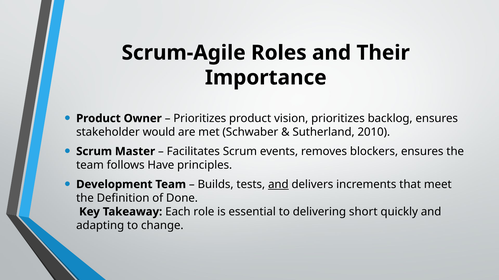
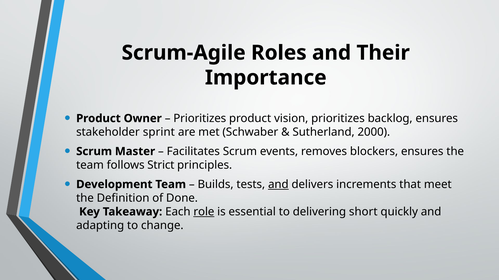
would: would -> sprint
2010: 2010 -> 2000
Have: Have -> Strict
role underline: none -> present
